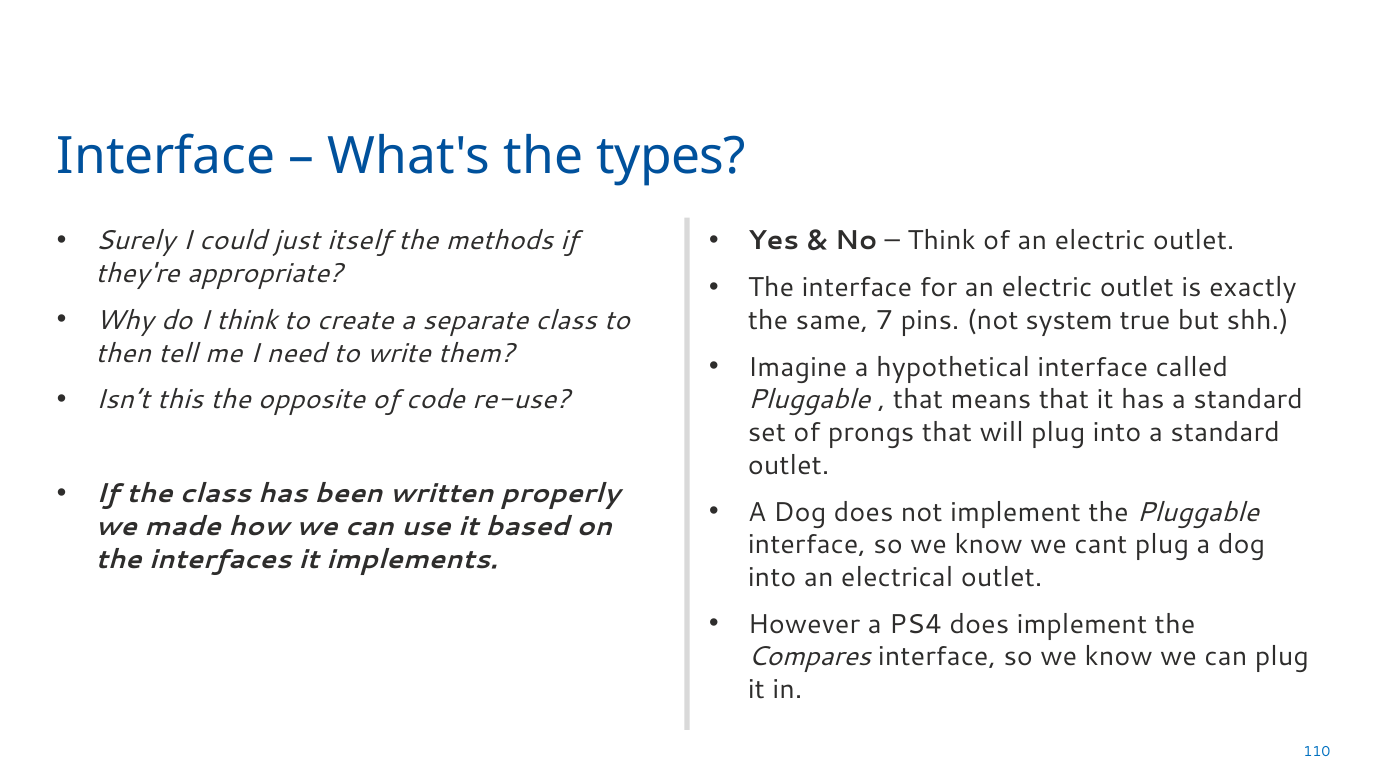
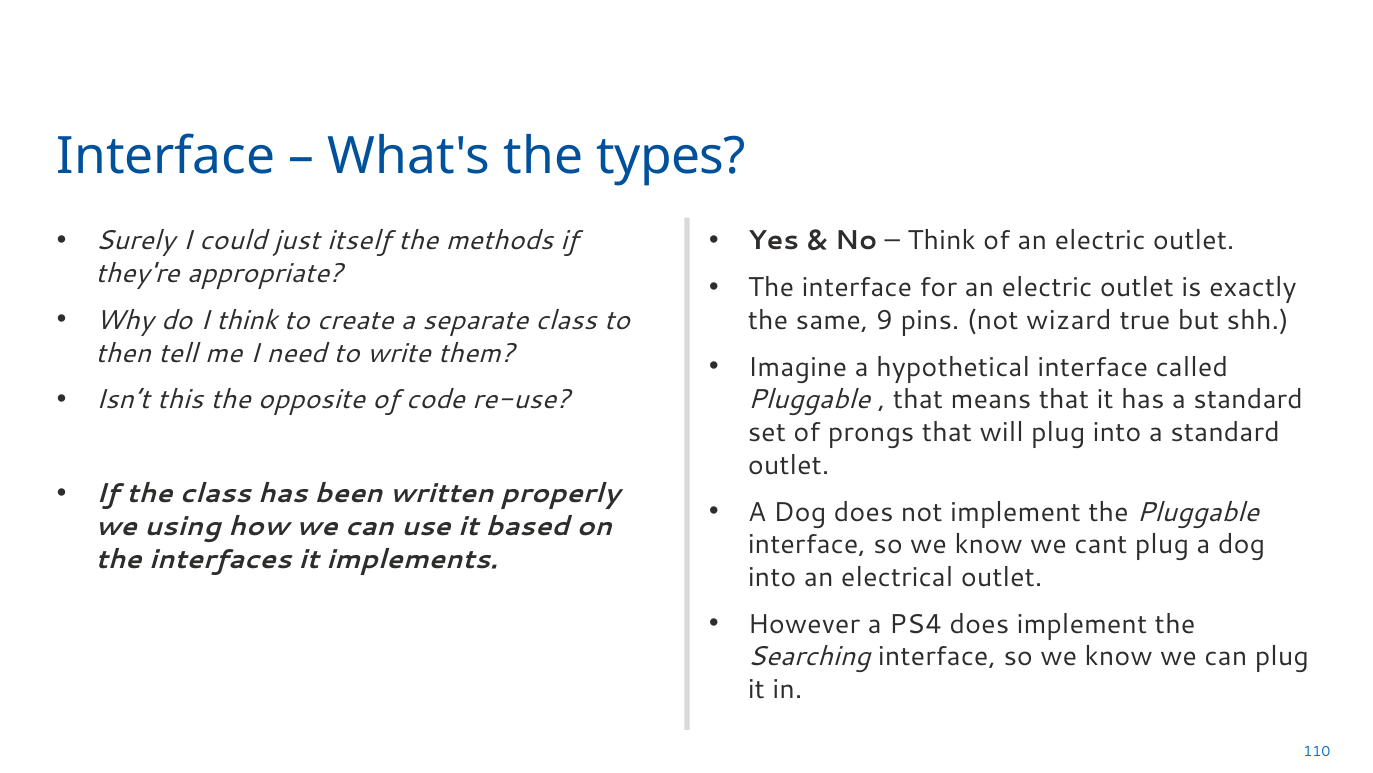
7: 7 -> 9
system: system -> wizard
made: made -> using
Compares: Compares -> Searching
